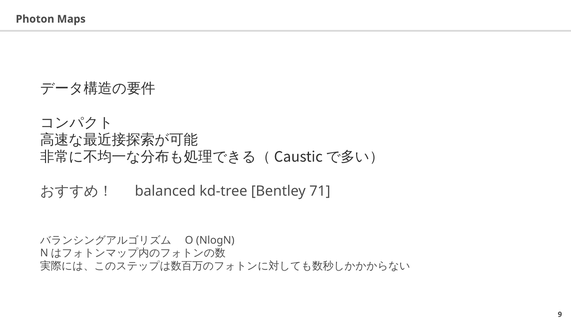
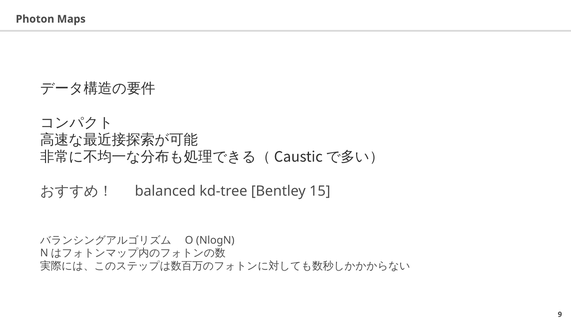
71: 71 -> 15
